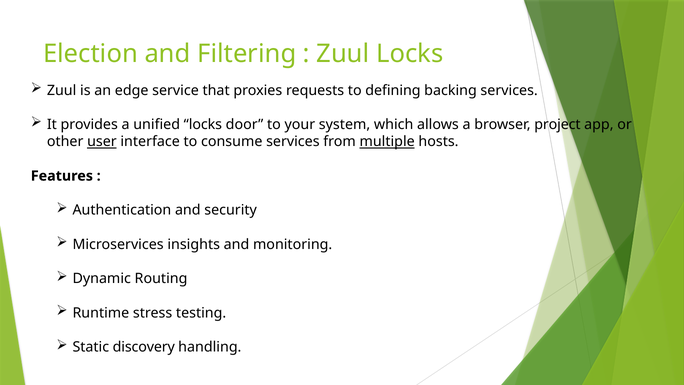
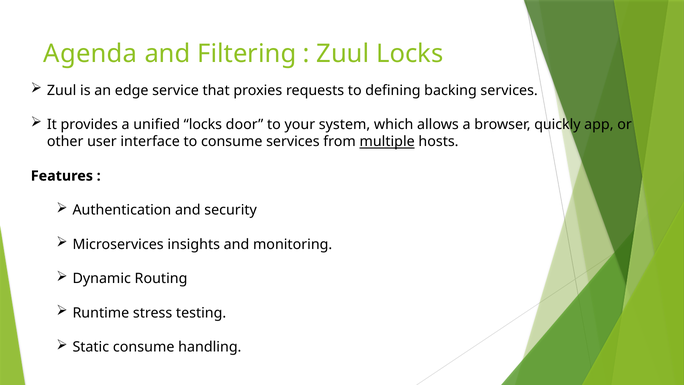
Election: Election -> Agenda
project: project -> quickly
user underline: present -> none
Static discovery: discovery -> consume
